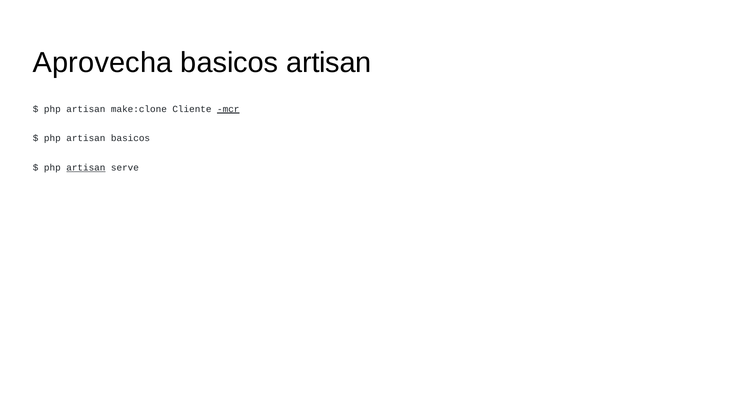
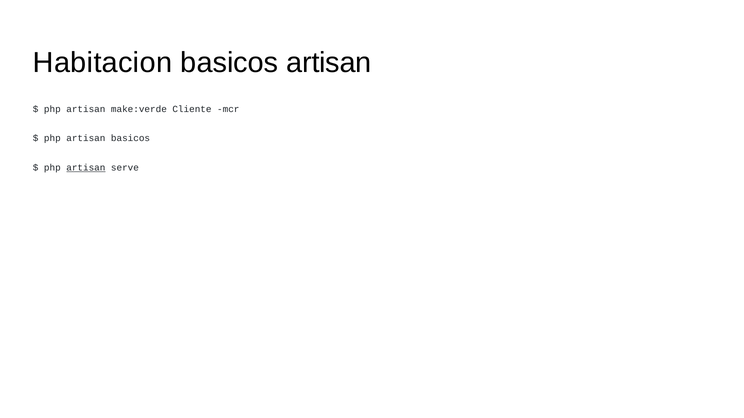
Aprovecha: Aprovecha -> Habitacion
make:clone: make:clone -> make:verde
mcr underline: present -> none
